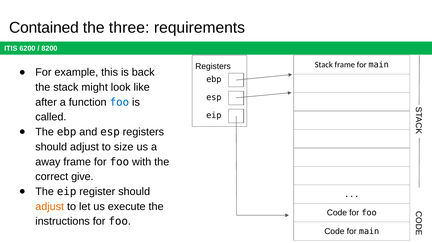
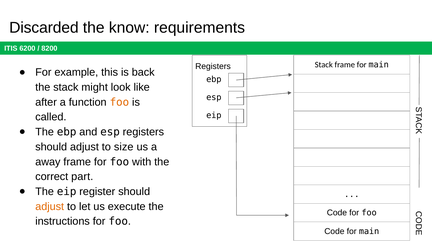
Contained: Contained -> Discarded
three: three -> know
foo at (119, 102) colour: blue -> orange
give: give -> part
